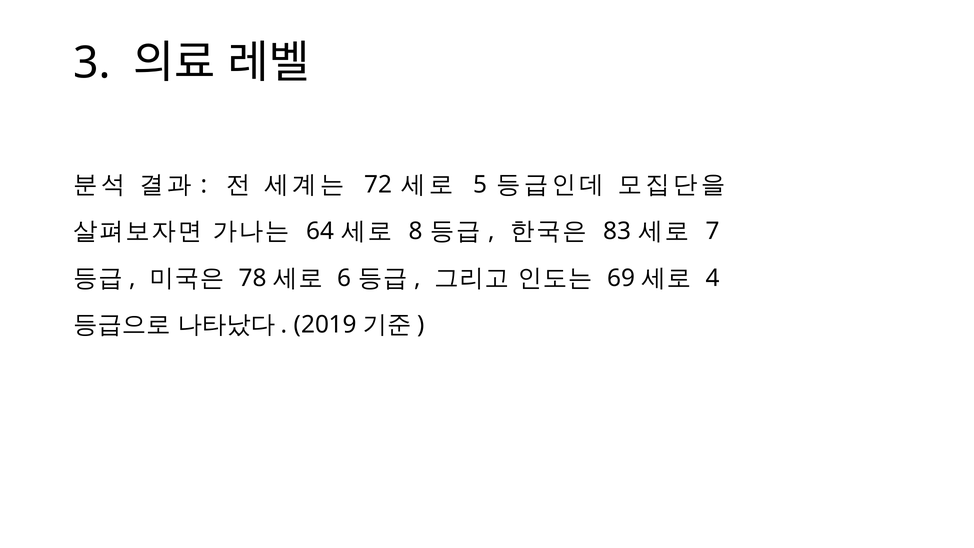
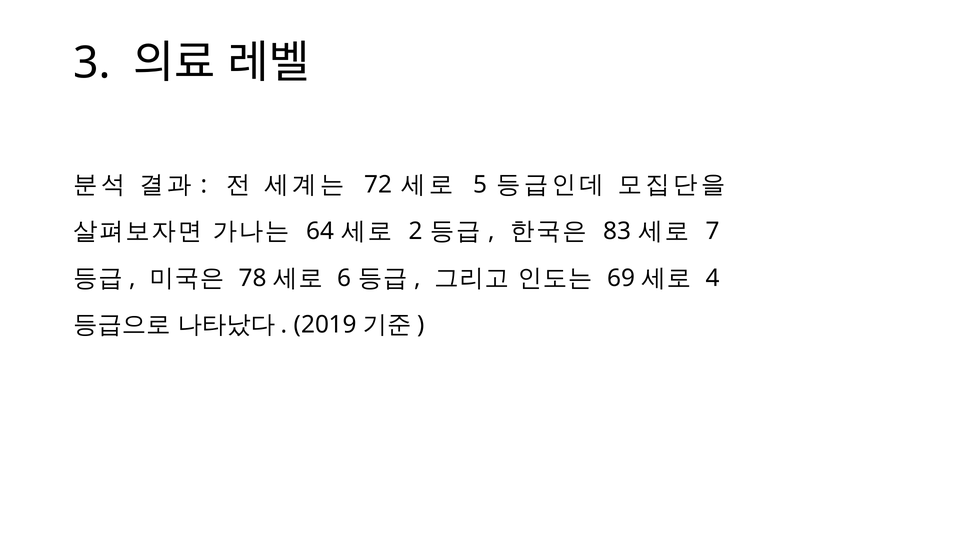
8: 8 -> 2
